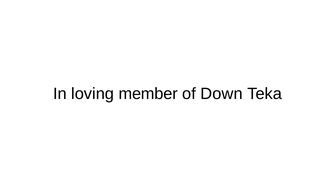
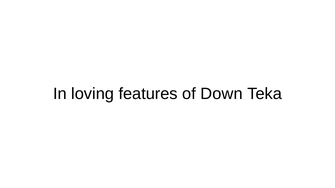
member: member -> features
